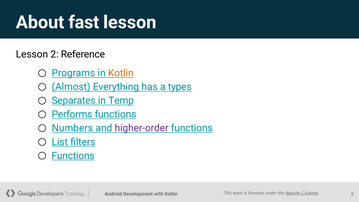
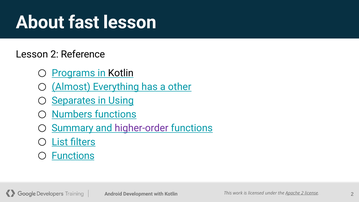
Kotlin at (121, 73) colour: orange -> black
types: types -> other
Temp: Temp -> Using
Performs: Performs -> Numbers
Numbers: Numbers -> Summary
